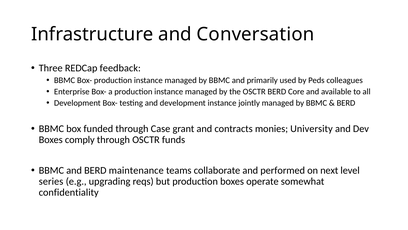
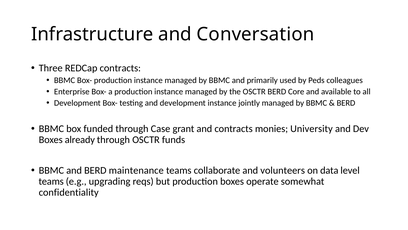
REDCap feedback: feedback -> contracts
comply: comply -> already
performed: performed -> volunteers
next: next -> data
series at (51, 181): series -> teams
